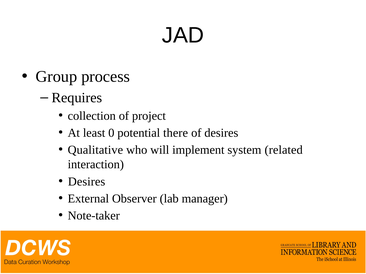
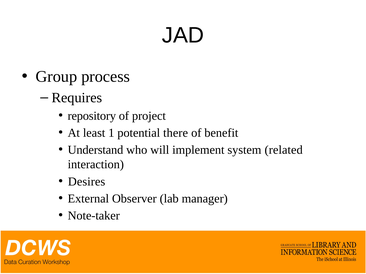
collection: collection -> repository
0: 0 -> 1
of desires: desires -> benefit
Qualitative: Qualitative -> Understand
